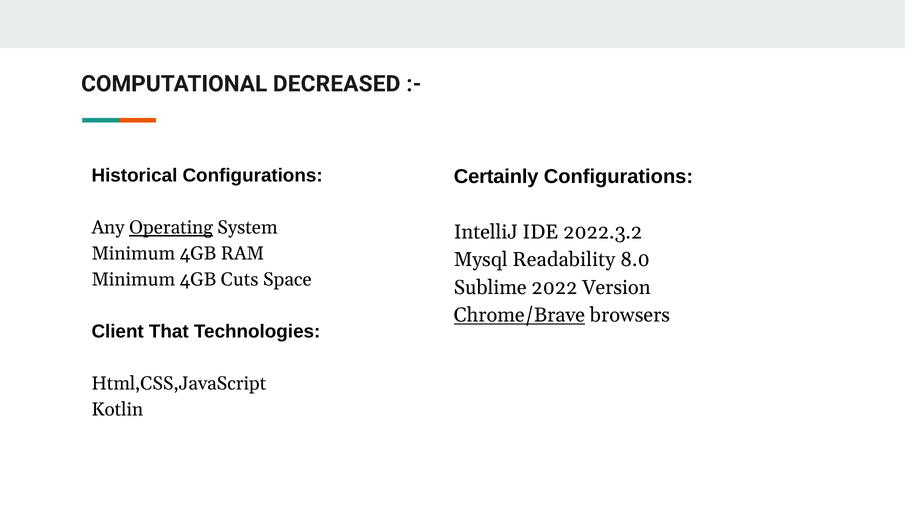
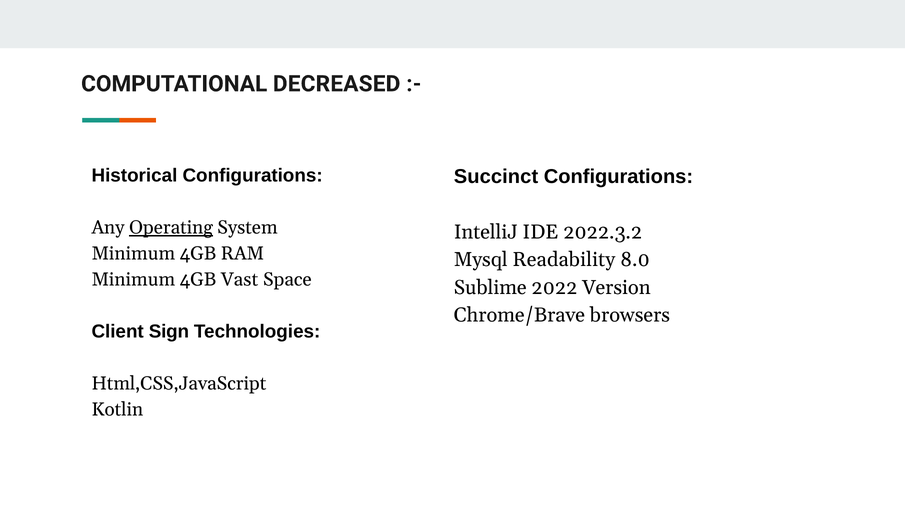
Certainly: Certainly -> Succinct
Cuts: Cuts -> Vast
Chrome/Brave underline: present -> none
That: That -> Sign
